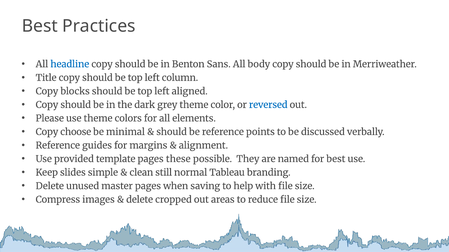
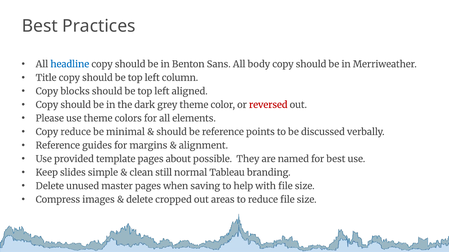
reversed colour: blue -> red
Copy choose: choose -> reduce
these: these -> about
